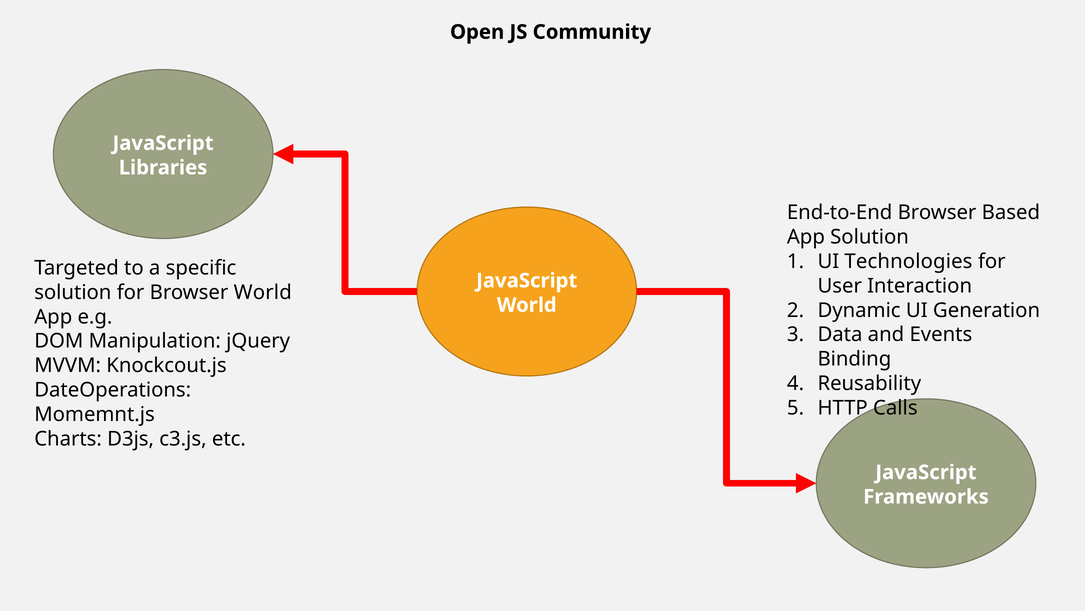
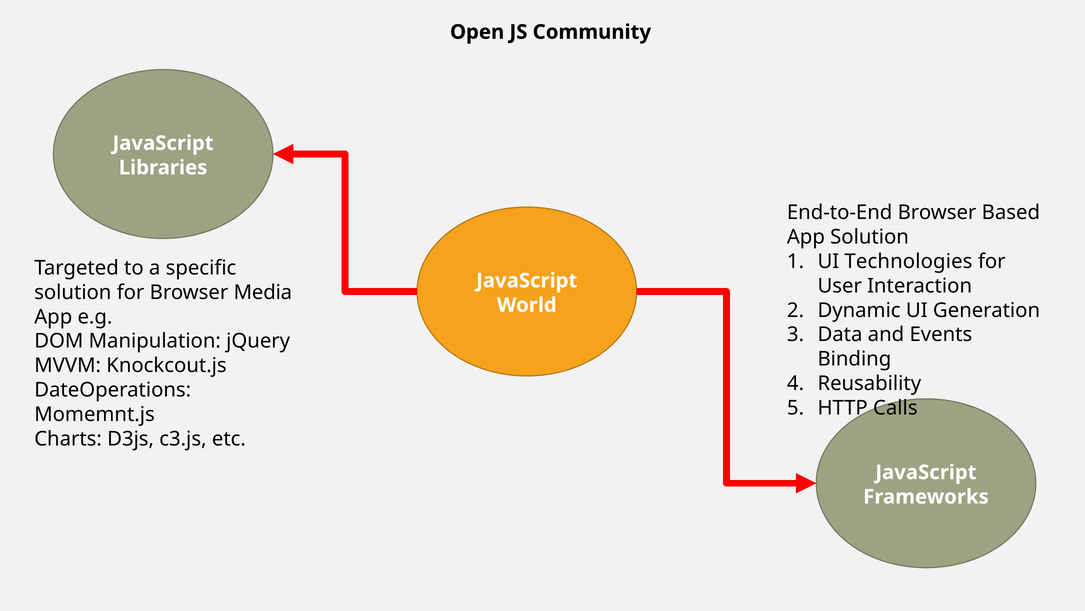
Browser World: World -> Media
